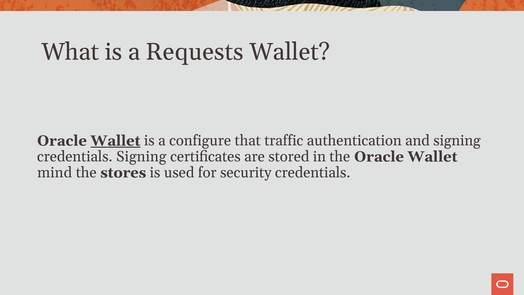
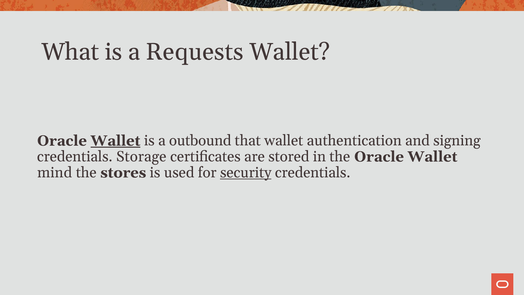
configure: configure -> outbound
that traffic: traffic -> wallet
credentials Signing: Signing -> Storage
security underline: none -> present
